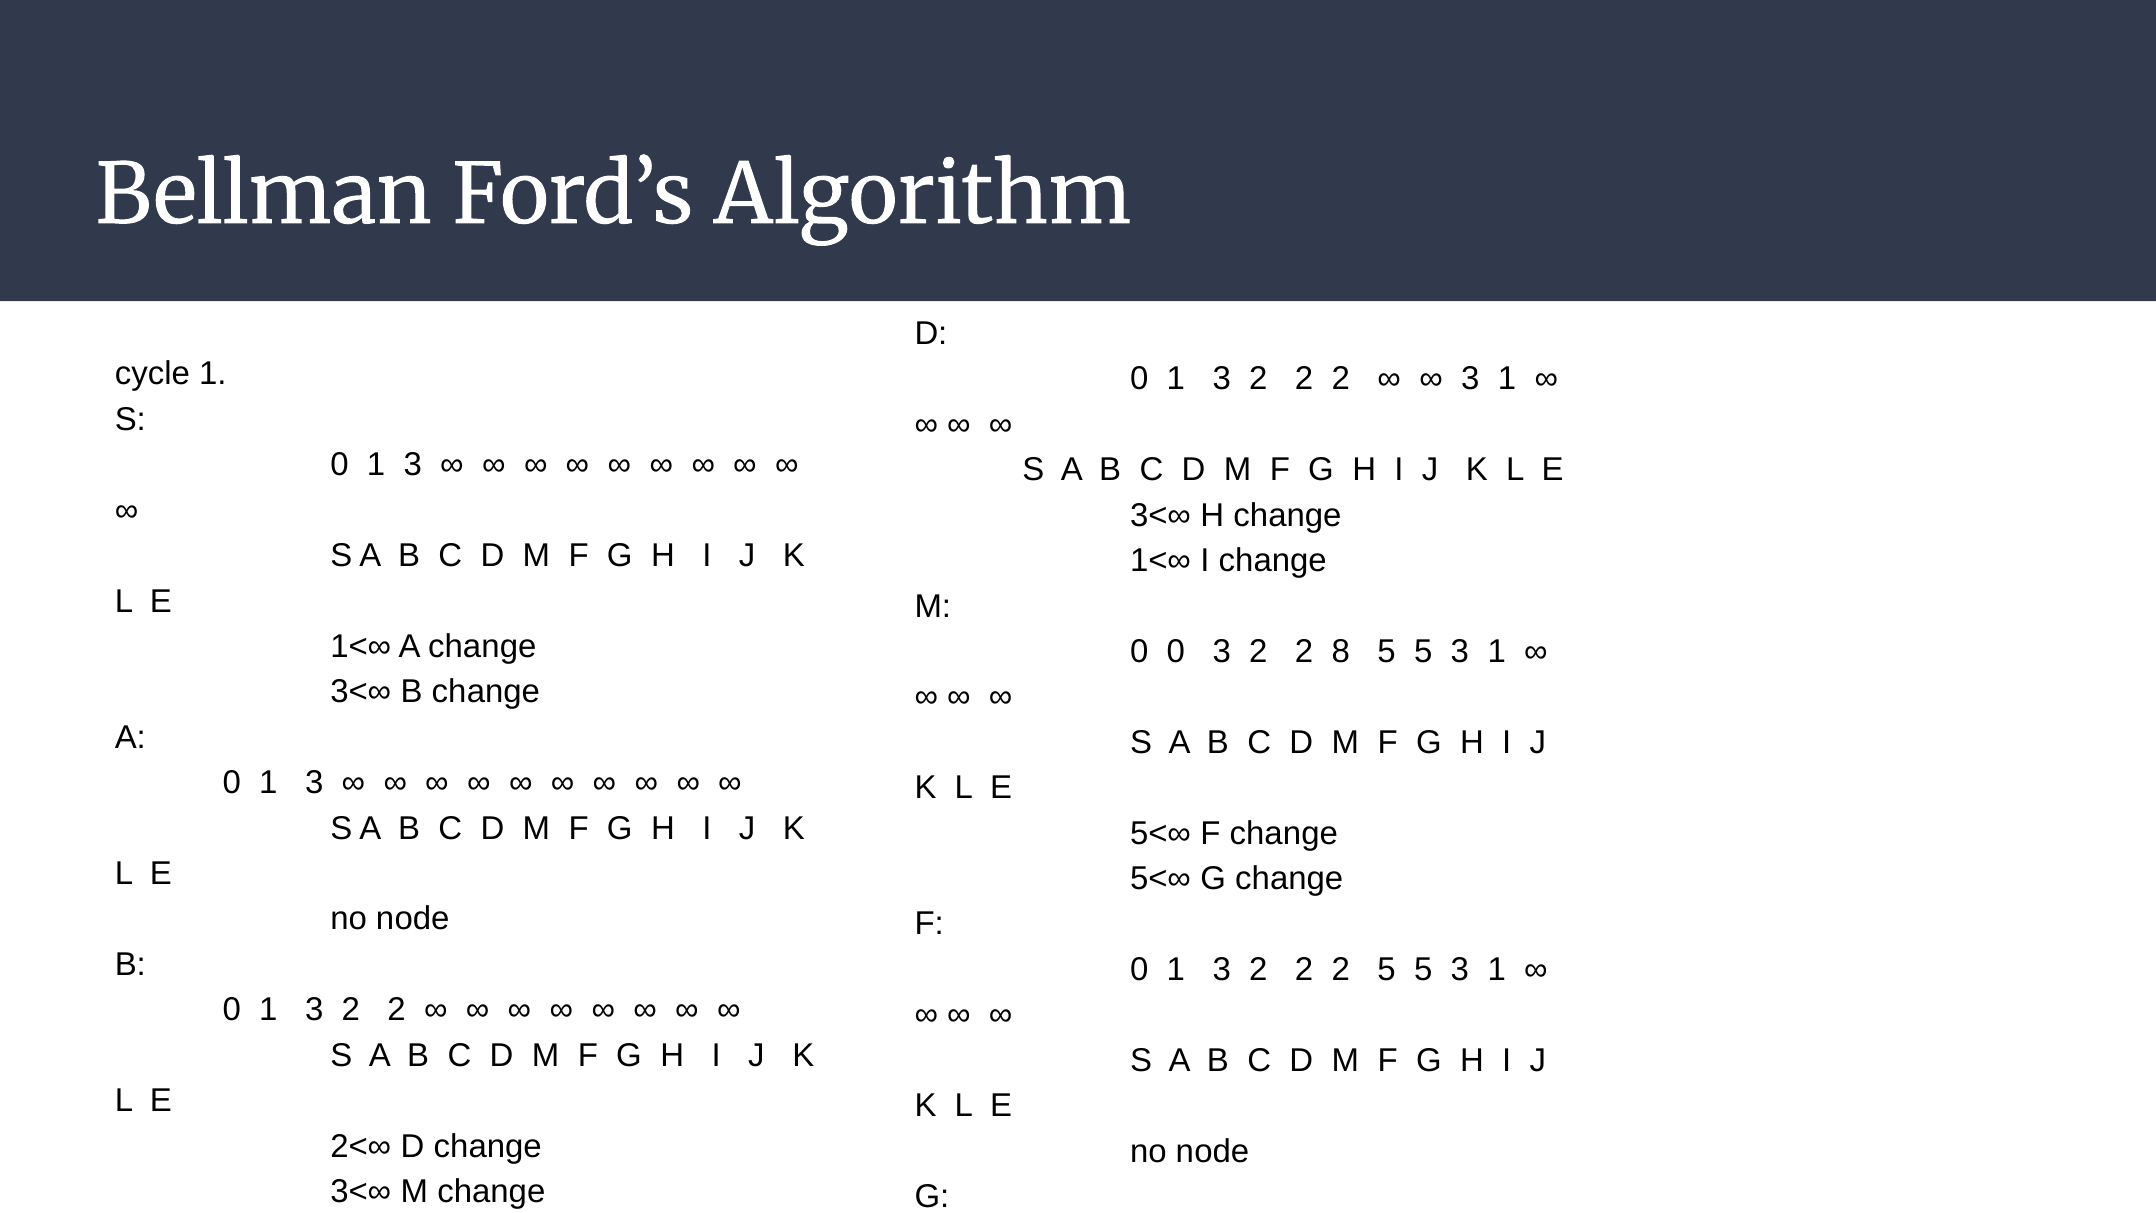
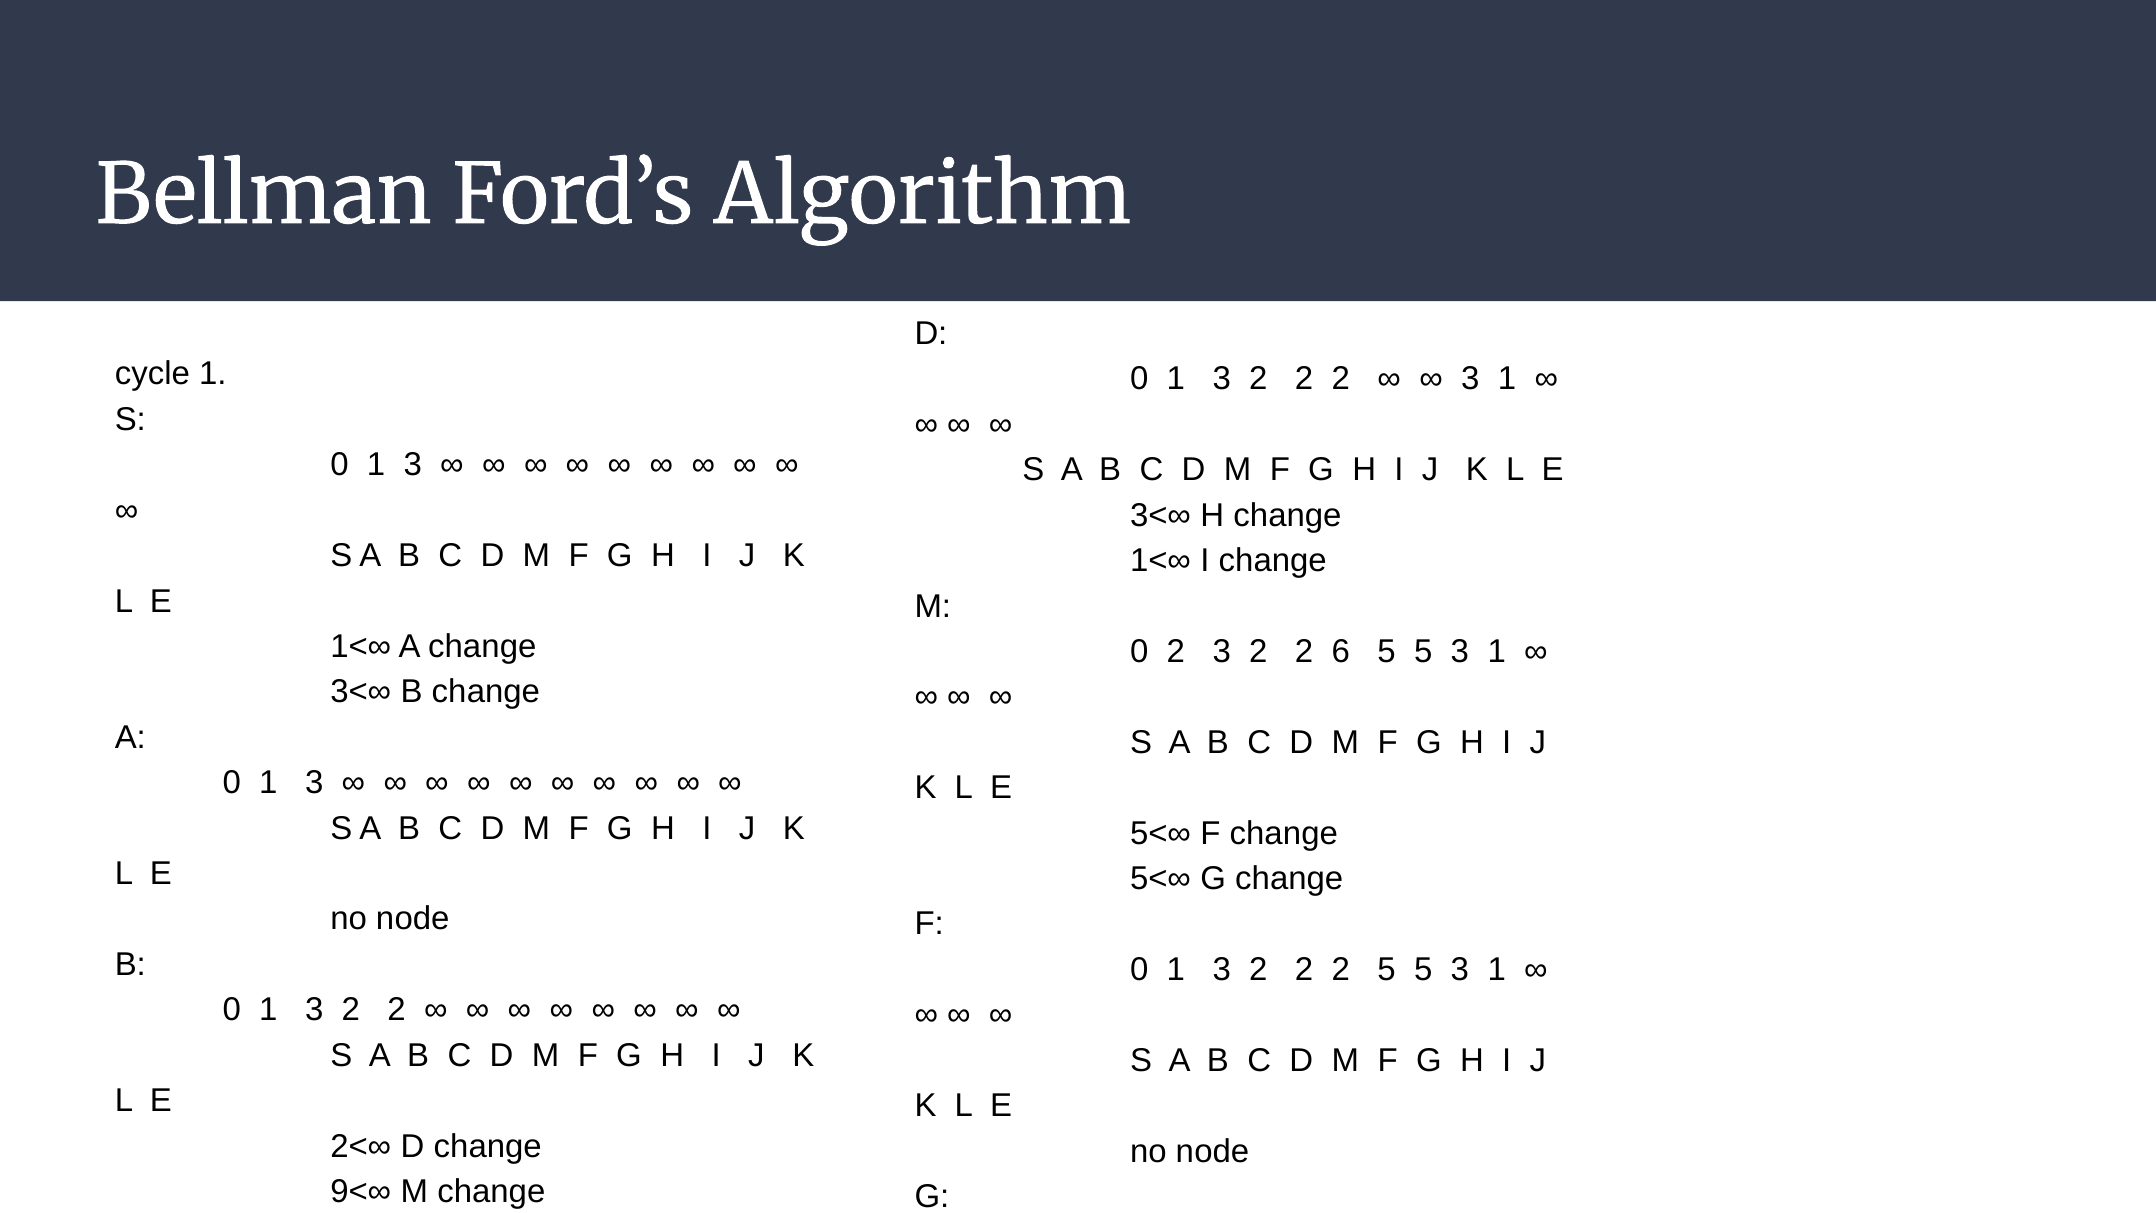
0 0: 0 -> 2
8: 8 -> 6
3<∞ at (361, 1191): 3<∞ -> 9<∞
